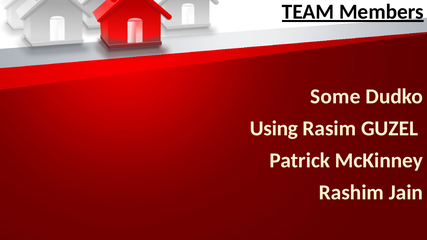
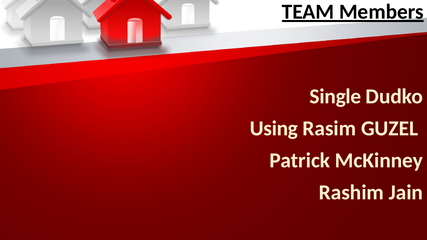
Some: Some -> Single
